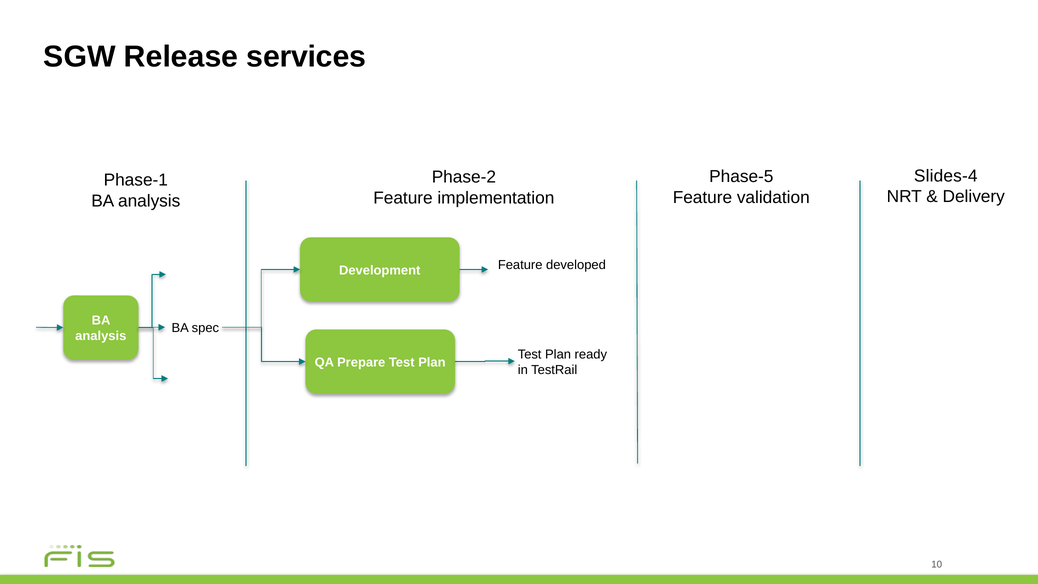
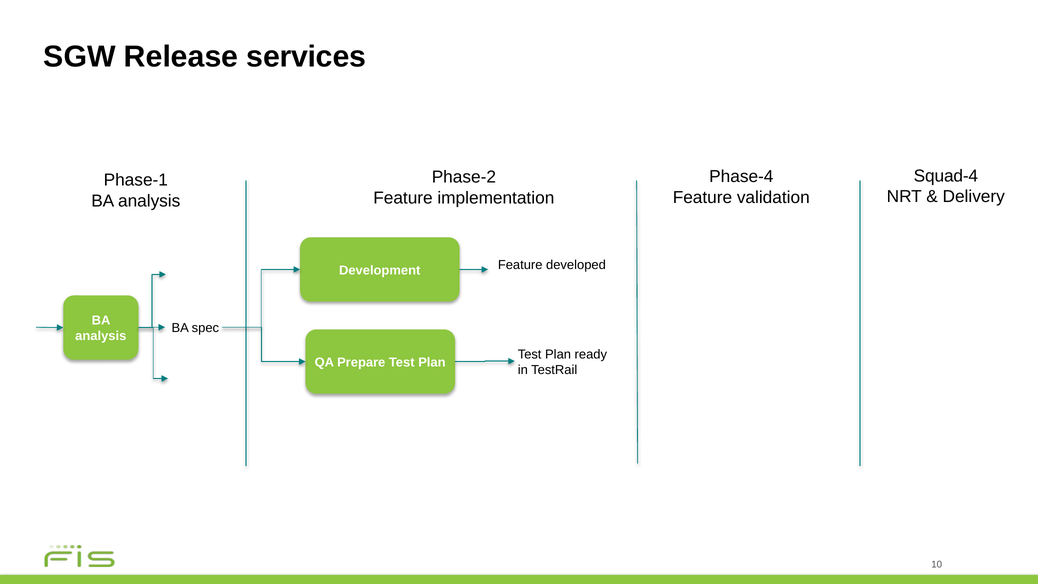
Slides-4: Slides-4 -> Squad-4
Phase-5: Phase-5 -> Phase-4
